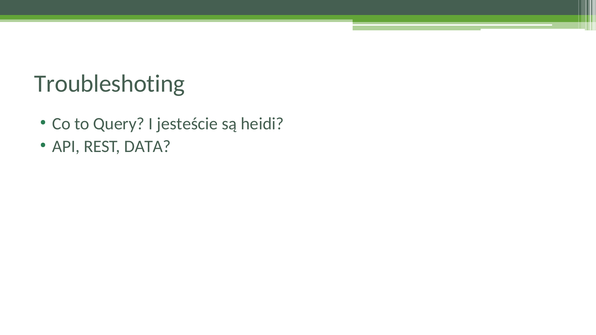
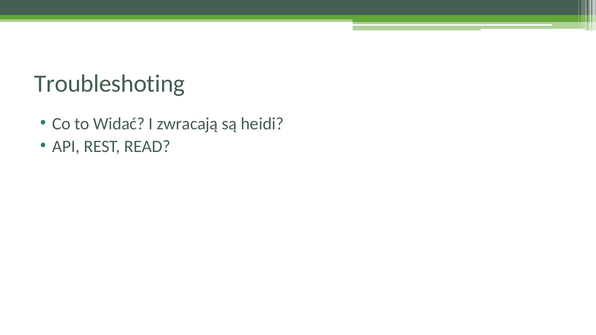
Query: Query -> Widać
jesteście: jesteście -> zwracają
DATA: DATA -> READ
